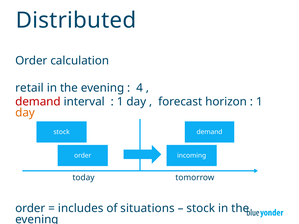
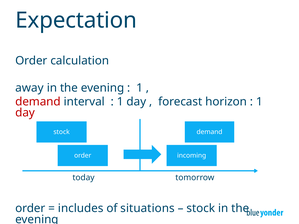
Distributed: Distributed -> Expectation
retail: retail -> away
4 at (140, 88): 4 -> 1
day at (25, 113) colour: orange -> red
